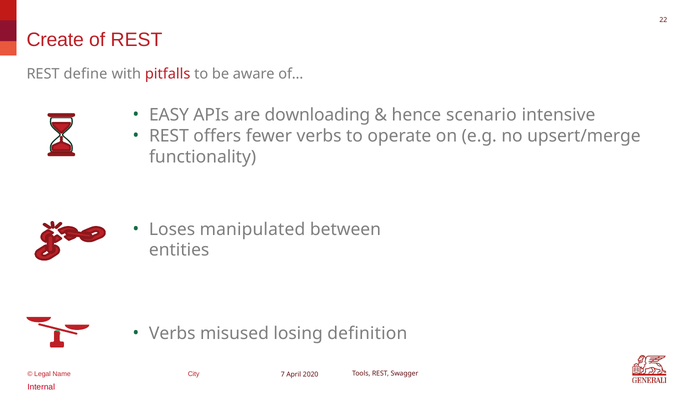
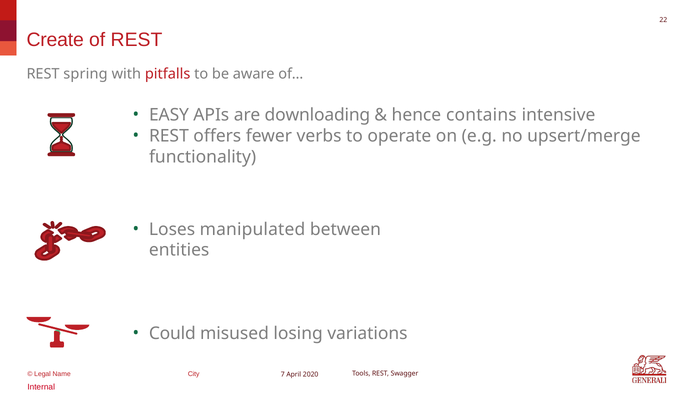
define: define -> spring
scenario: scenario -> contains
Verbs at (172, 333): Verbs -> Could
definition: definition -> variations
